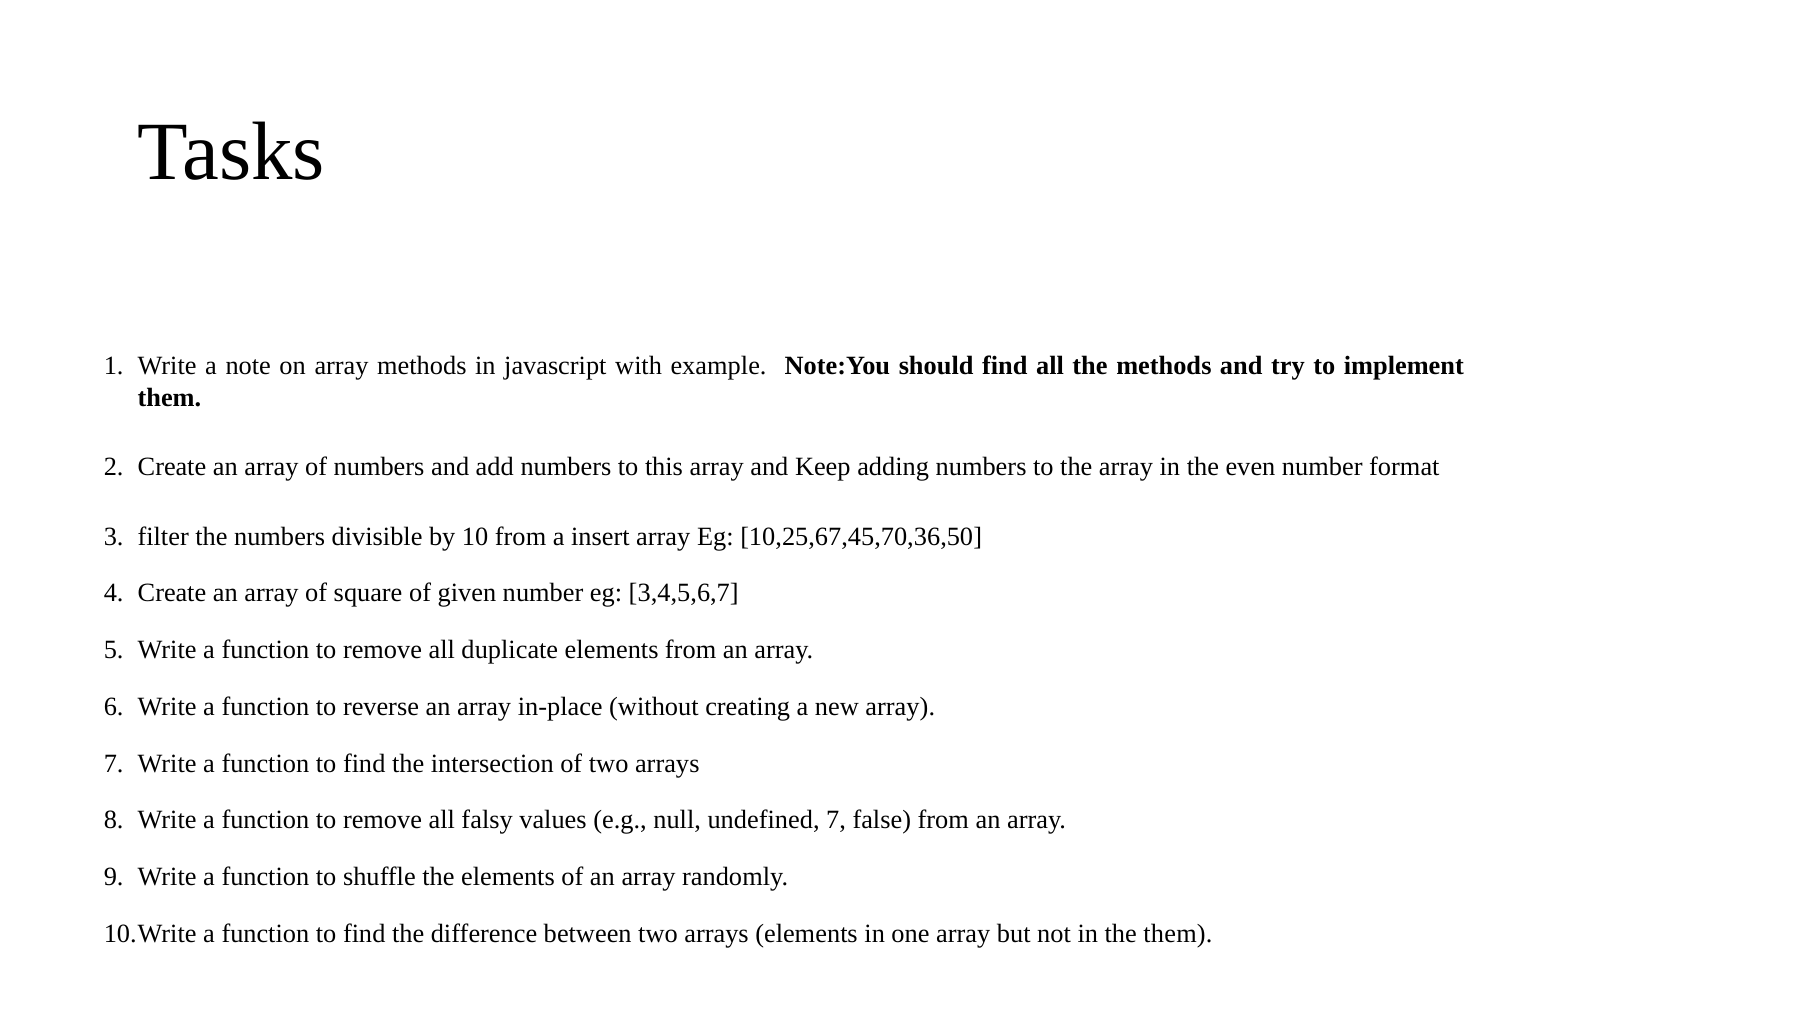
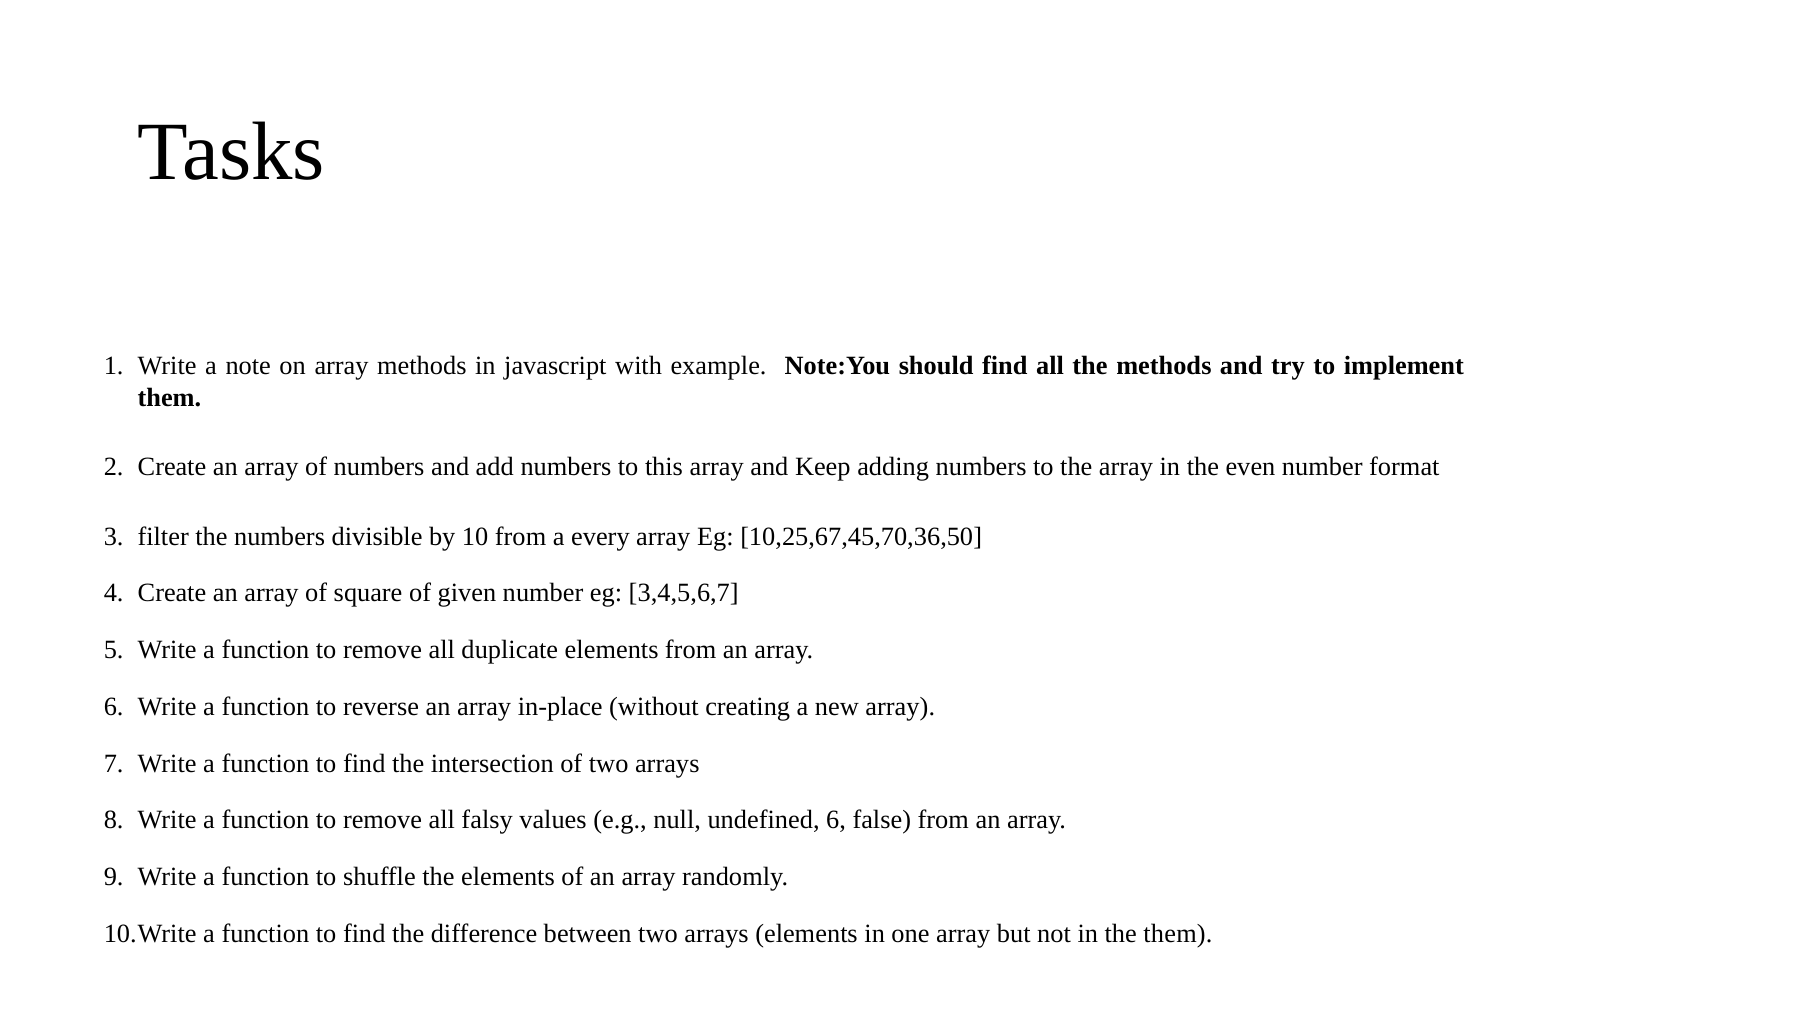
insert: insert -> every
undefined 7: 7 -> 6
